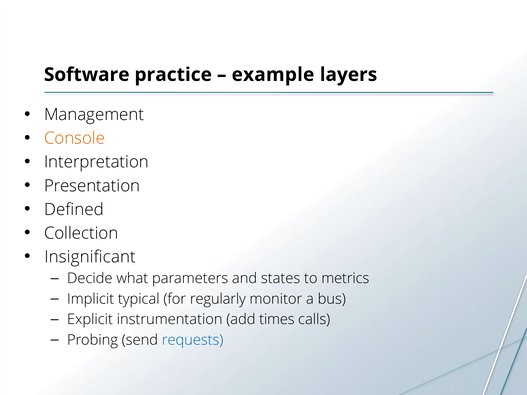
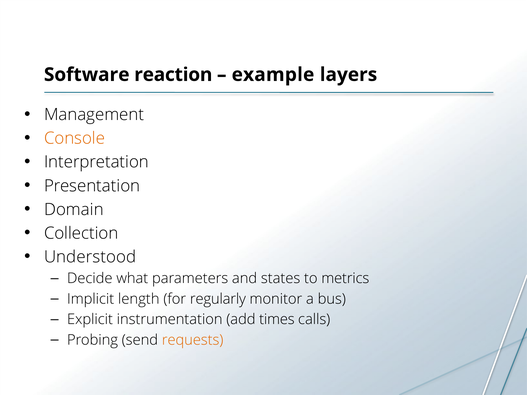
practice: practice -> reaction
Defined: Defined -> Domain
Insignificant: Insignificant -> Understood
typical: typical -> length
requests colour: blue -> orange
